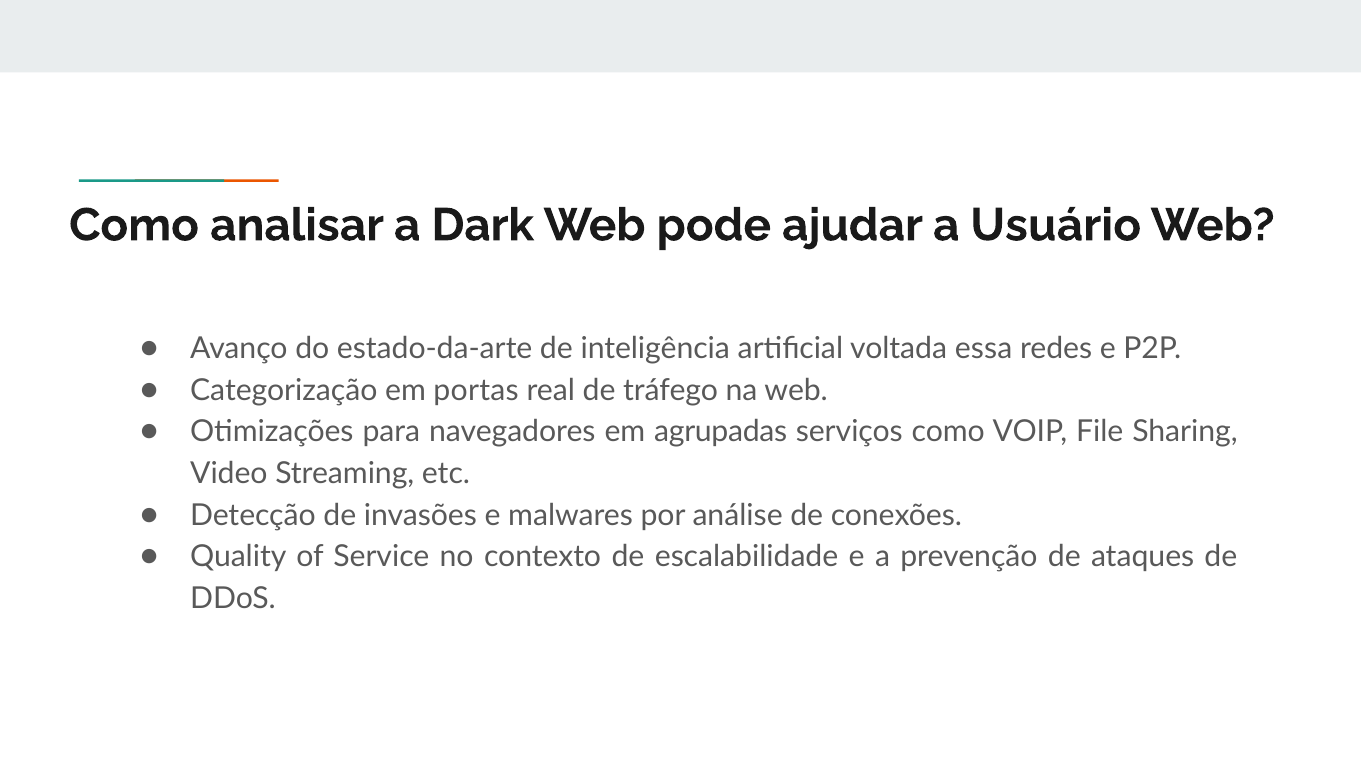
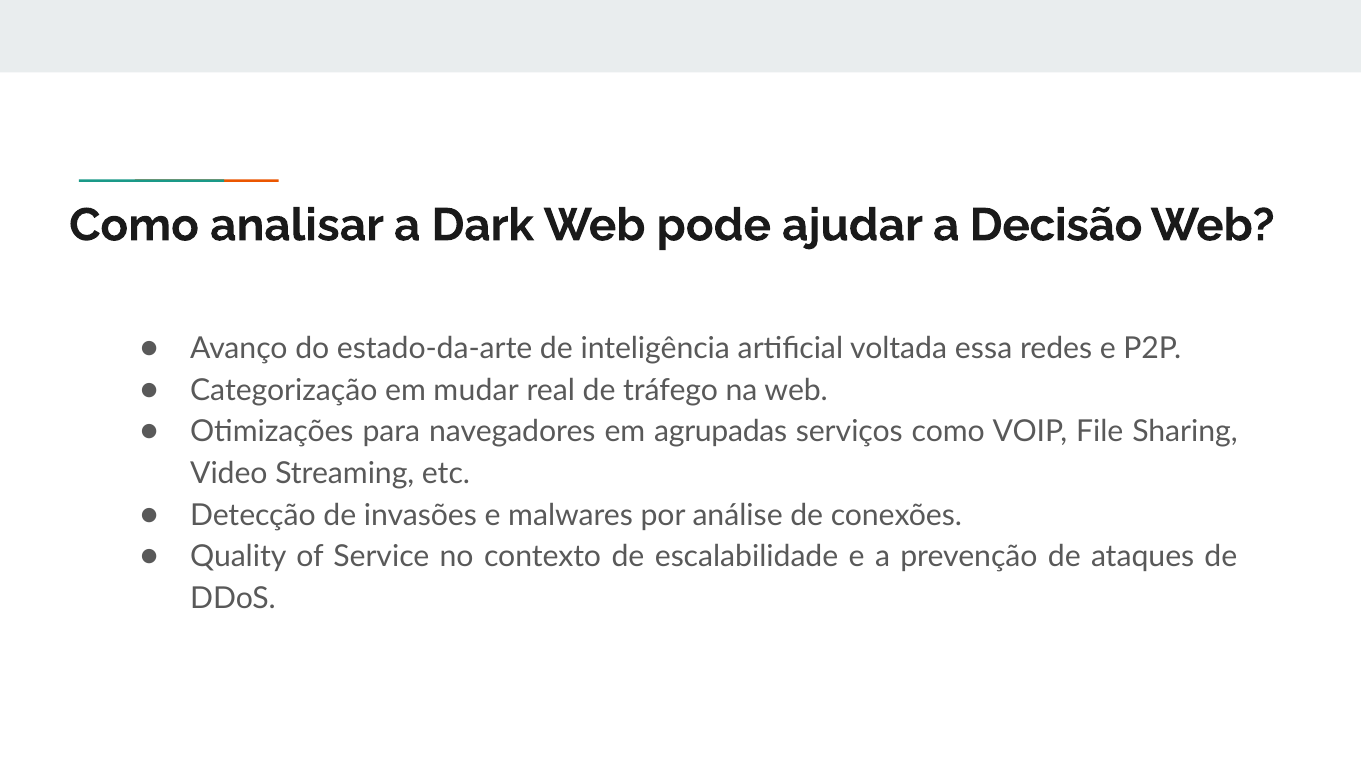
Usuário: Usuário -> Decisão
portas: portas -> mudar
